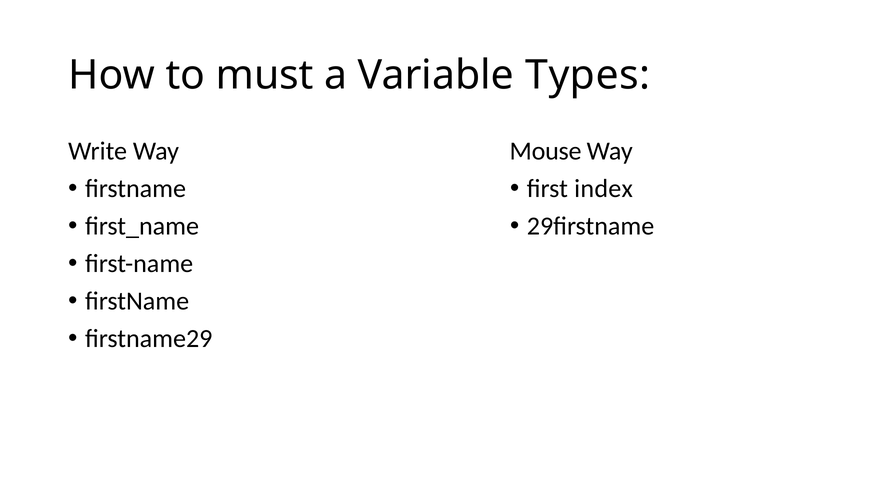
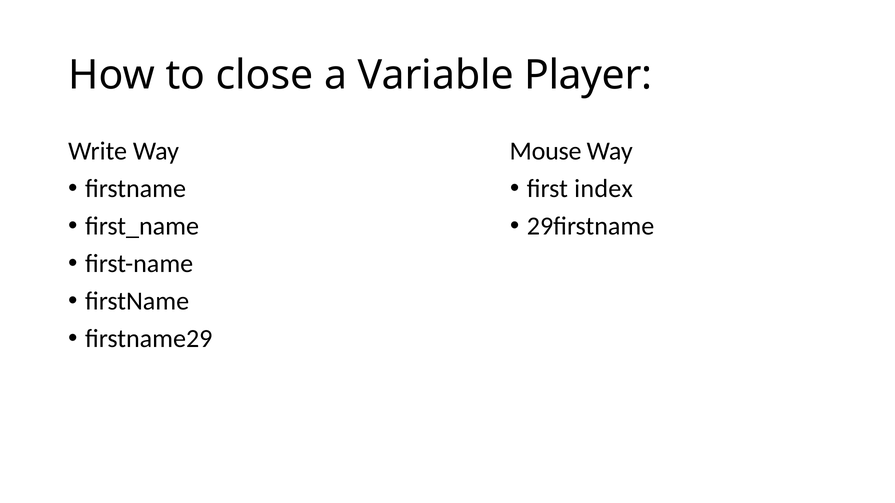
must: must -> close
Types: Types -> Player
